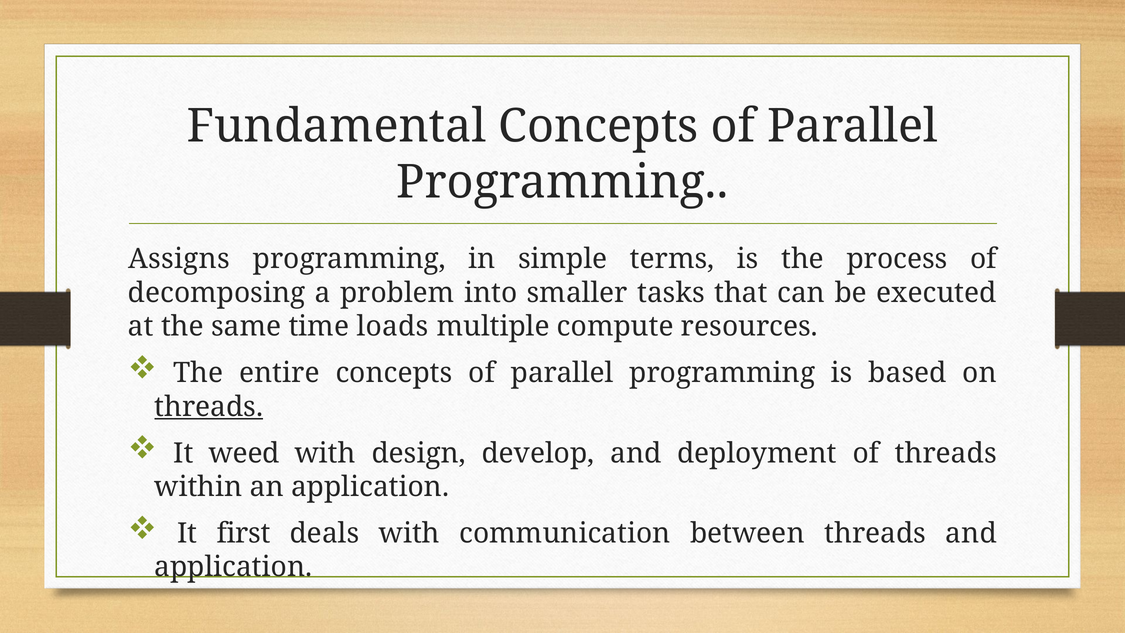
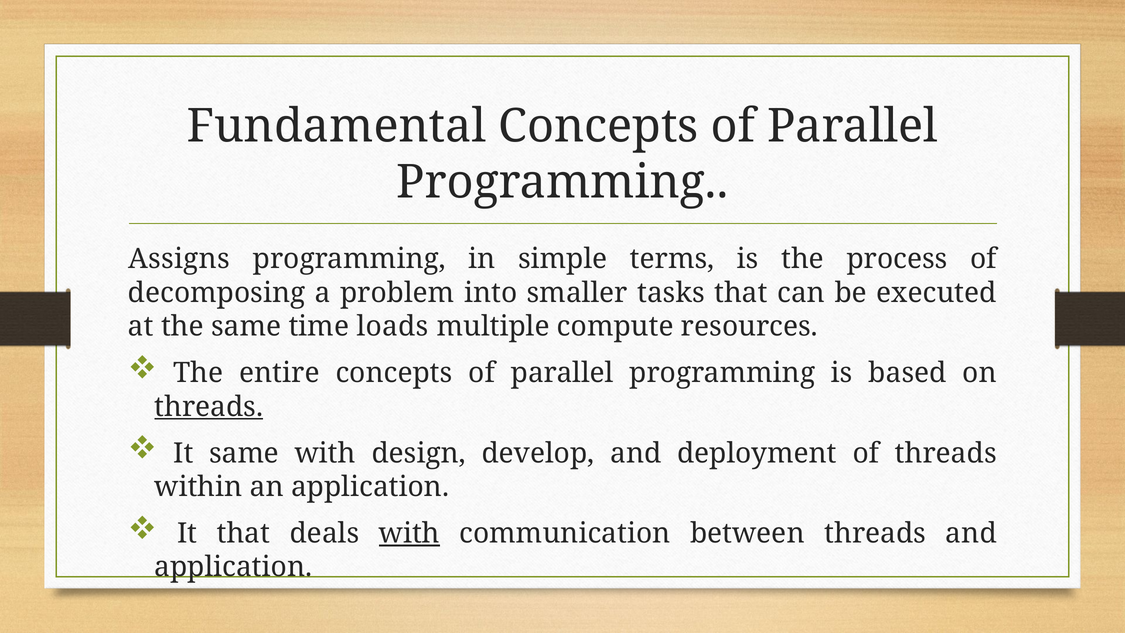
It weed: weed -> same
It first: first -> that
with at (409, 533) underline: none -> present
